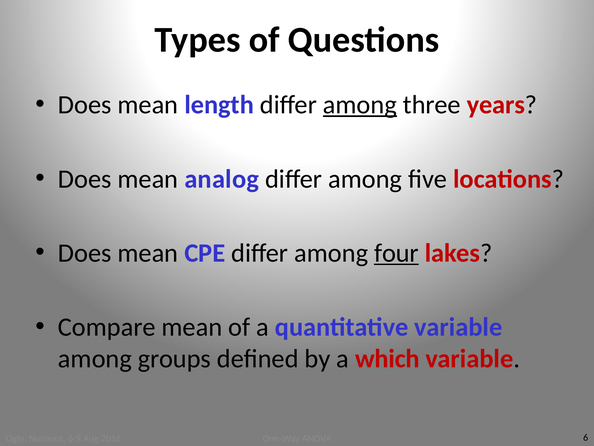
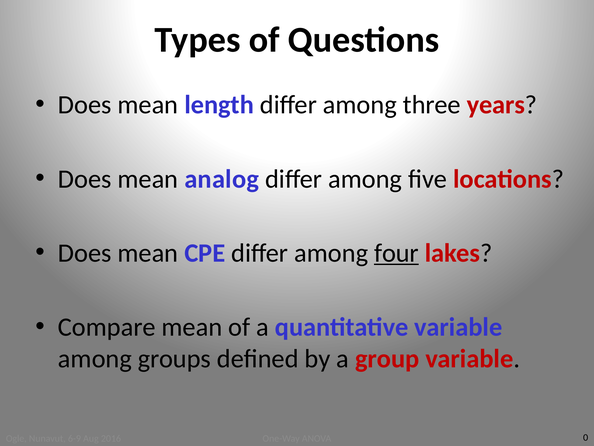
among at (360, 105) underline: present -> none
which: which -> group
6: 6 -> 0
